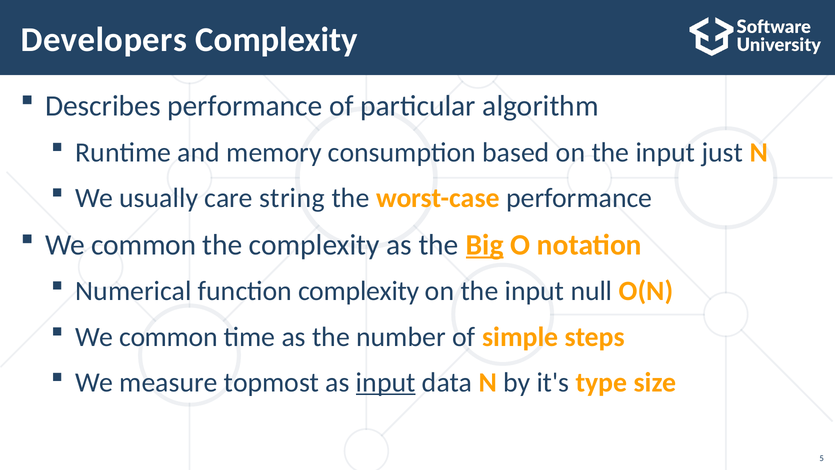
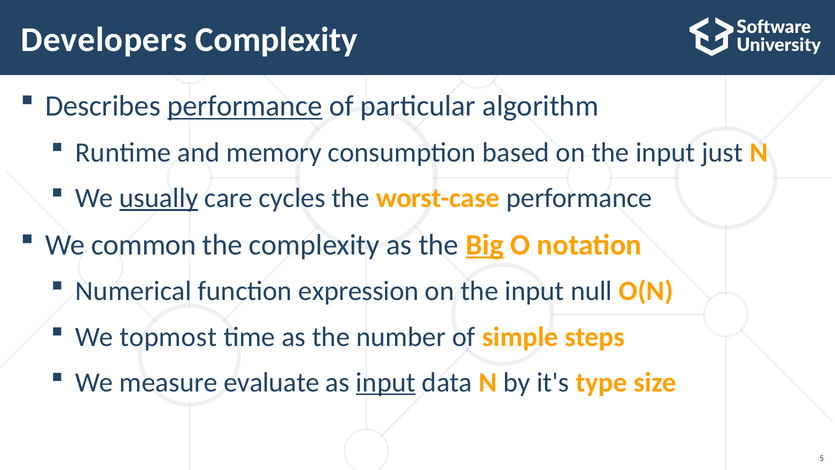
performance at (245, 106) underline: none -> present
usually underline: none -> present
string: string -> cycles
function complexity: complexity -> expression
common at (168, 337): common -> topmost
topmost: topmost -> evaluate
